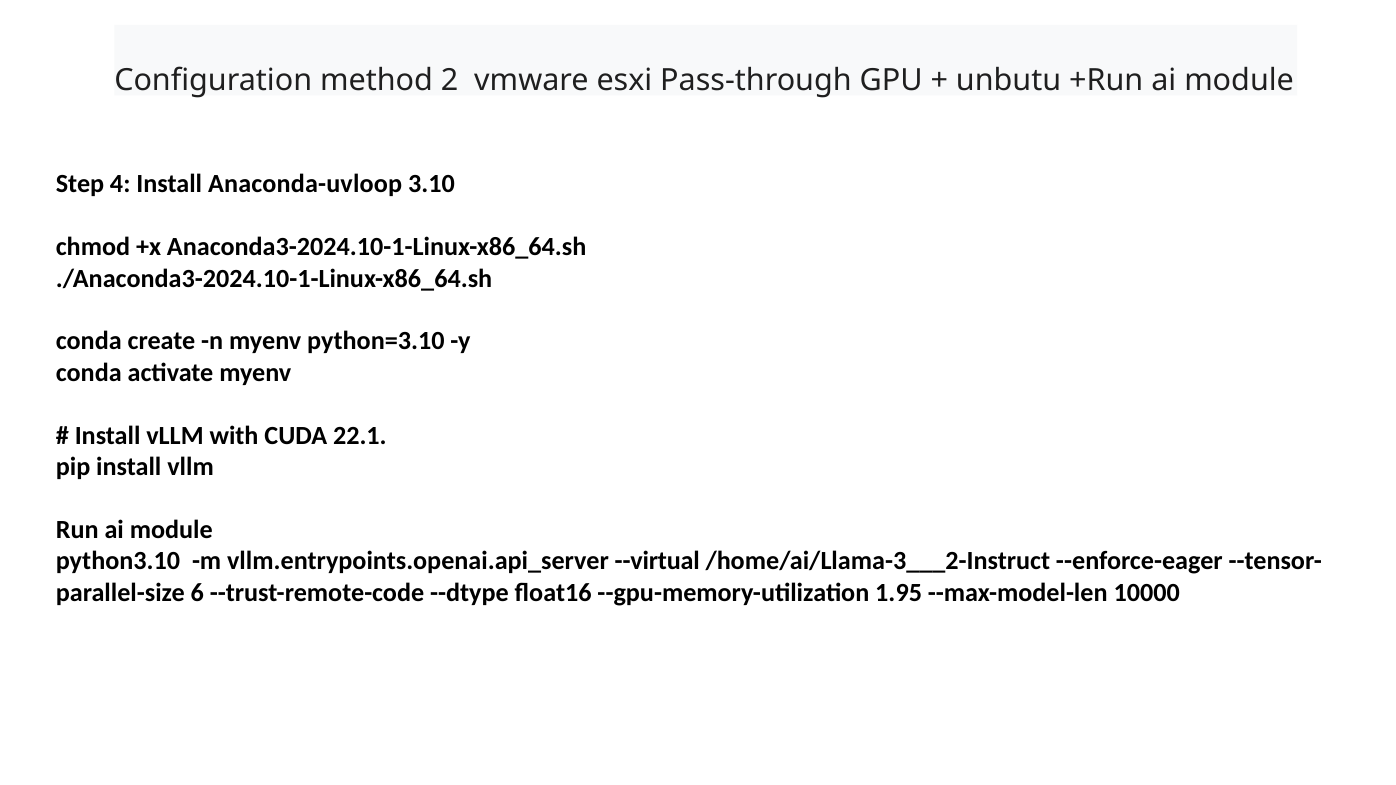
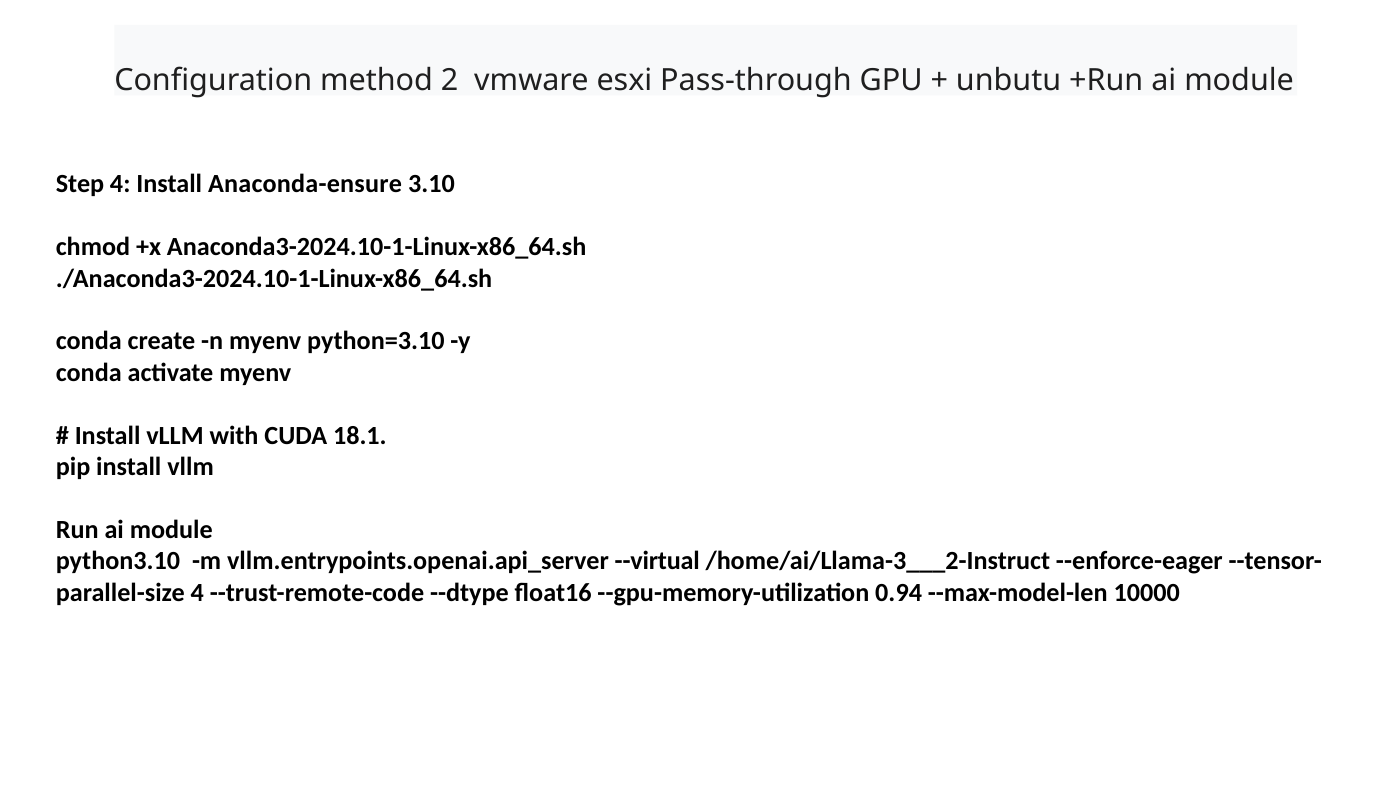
Anaconda-uvloop: Anaconda-uvloop -> Anaconda-ensure
22.1: 22.1 -> 18.1
6 at (197, 593): 6 -> 4
1.95: 1.95 -> 0.94
